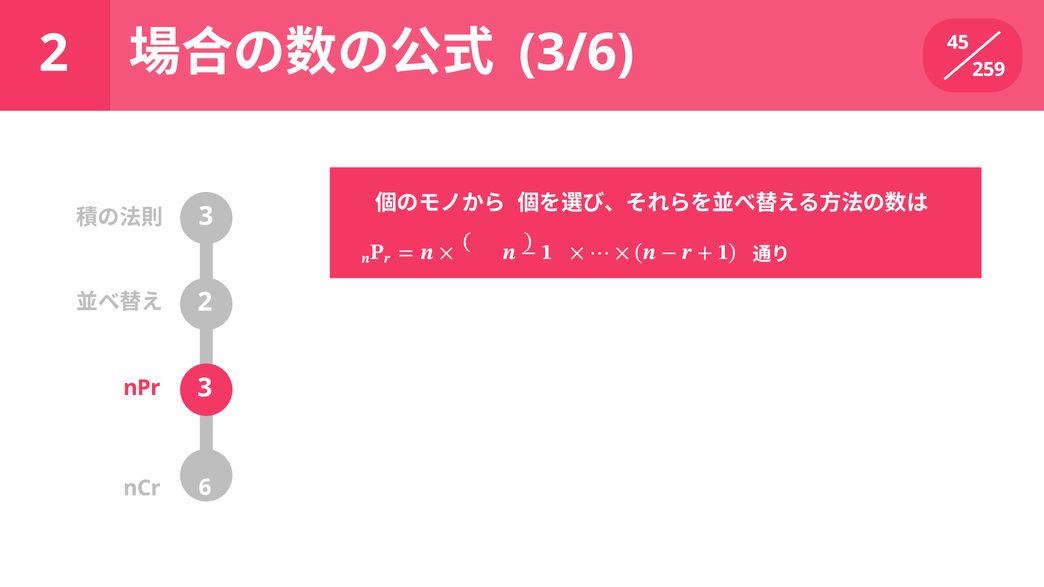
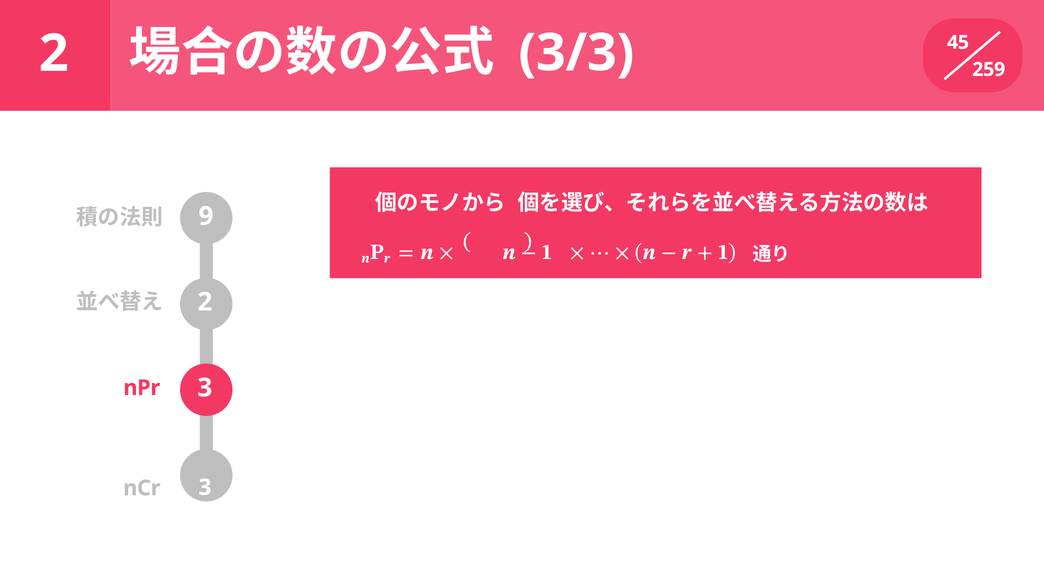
3/6: 3/6 -> 3/3
3 at (206, 216): 3 -> 9
nCr 6: 6 -> 3
